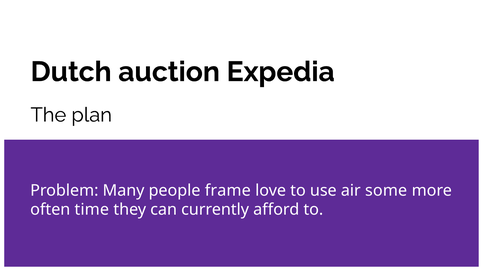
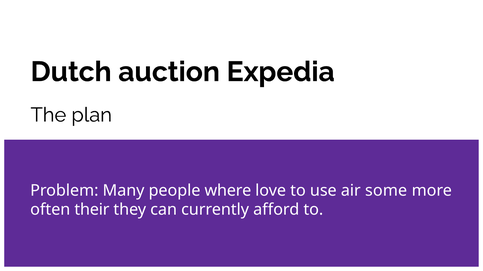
frame: frame -> where
time: time -> their
